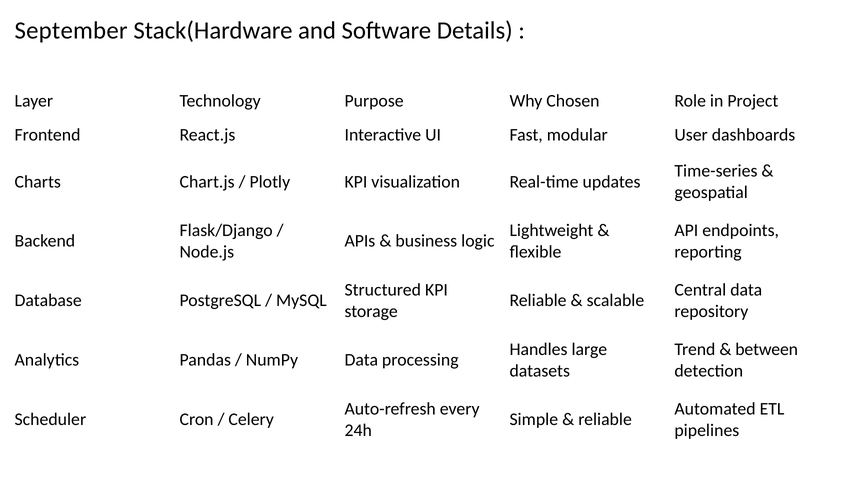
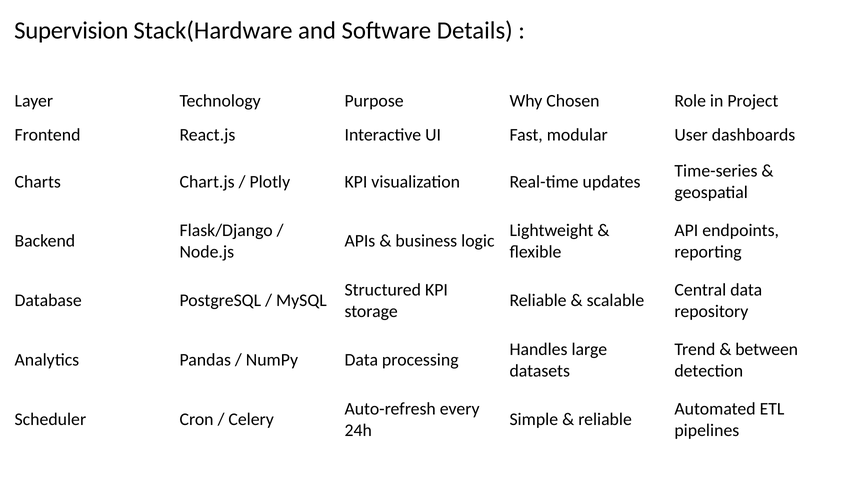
September: September -> Supervision
